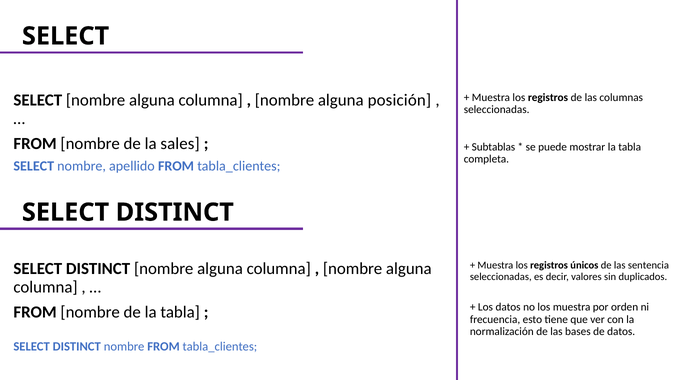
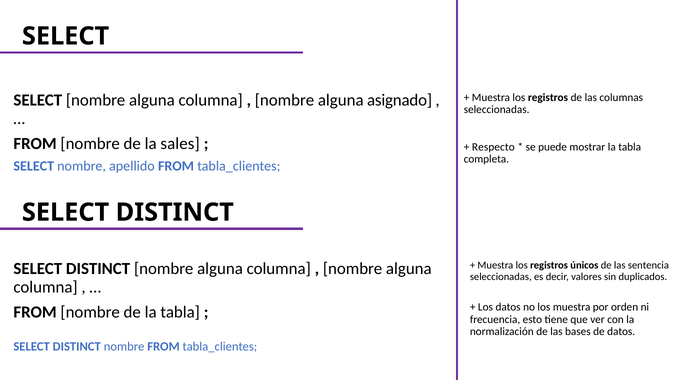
posición: posición -> asignado
Subtablas: Subtablas -> Respecto
